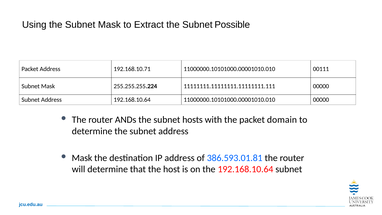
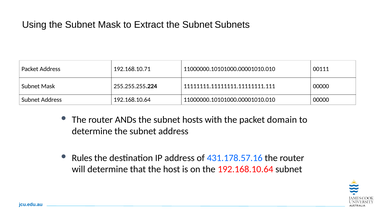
Possible: Possible -> Subnets
Mask at (82, 158): Mask -> Rules
386.593.01.81: 386.593.01.81 -> 431.178.57.16
